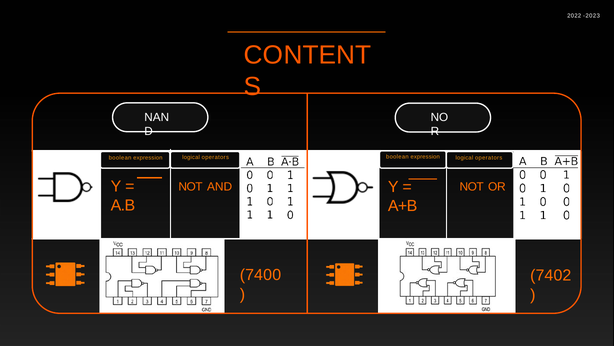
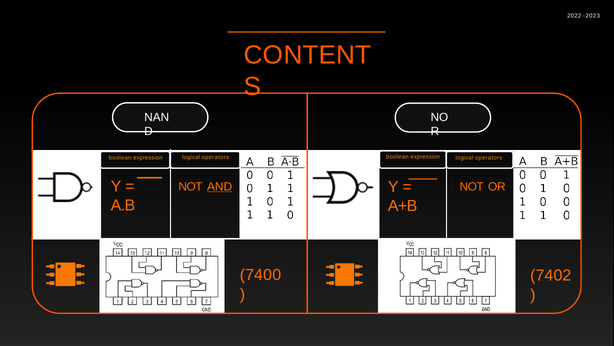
AND underline: none -> present
